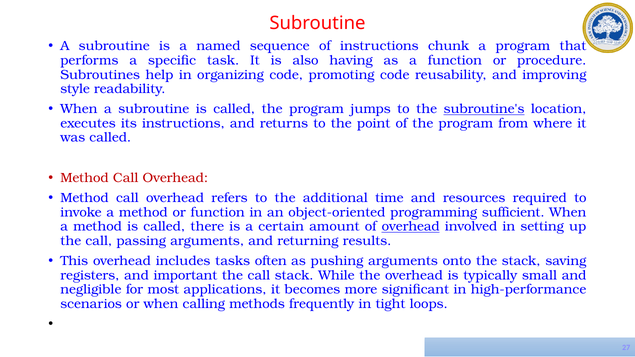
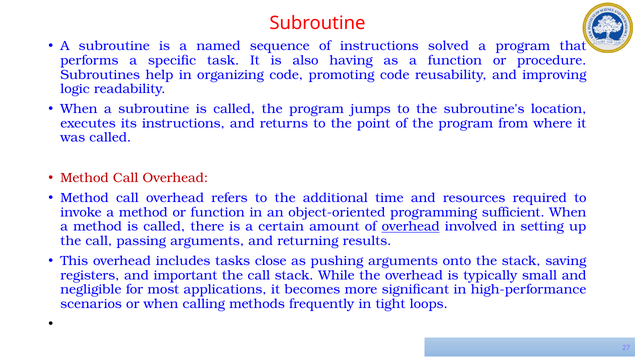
chunk: chunk -> solved
style: style -> logic
subroutine's underline: present -> none
often: often -> close
